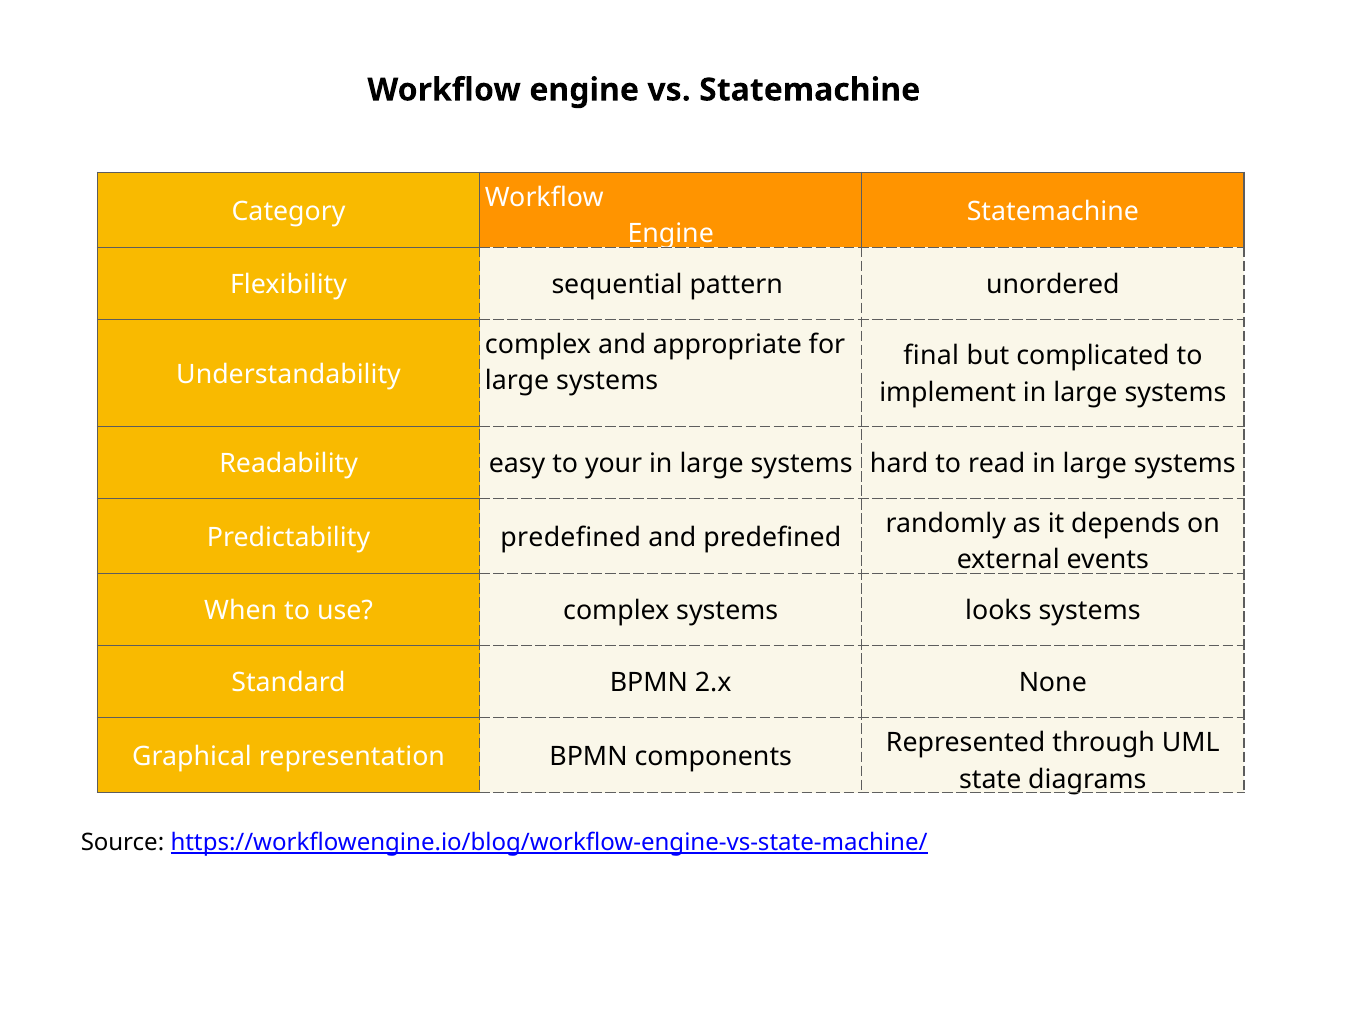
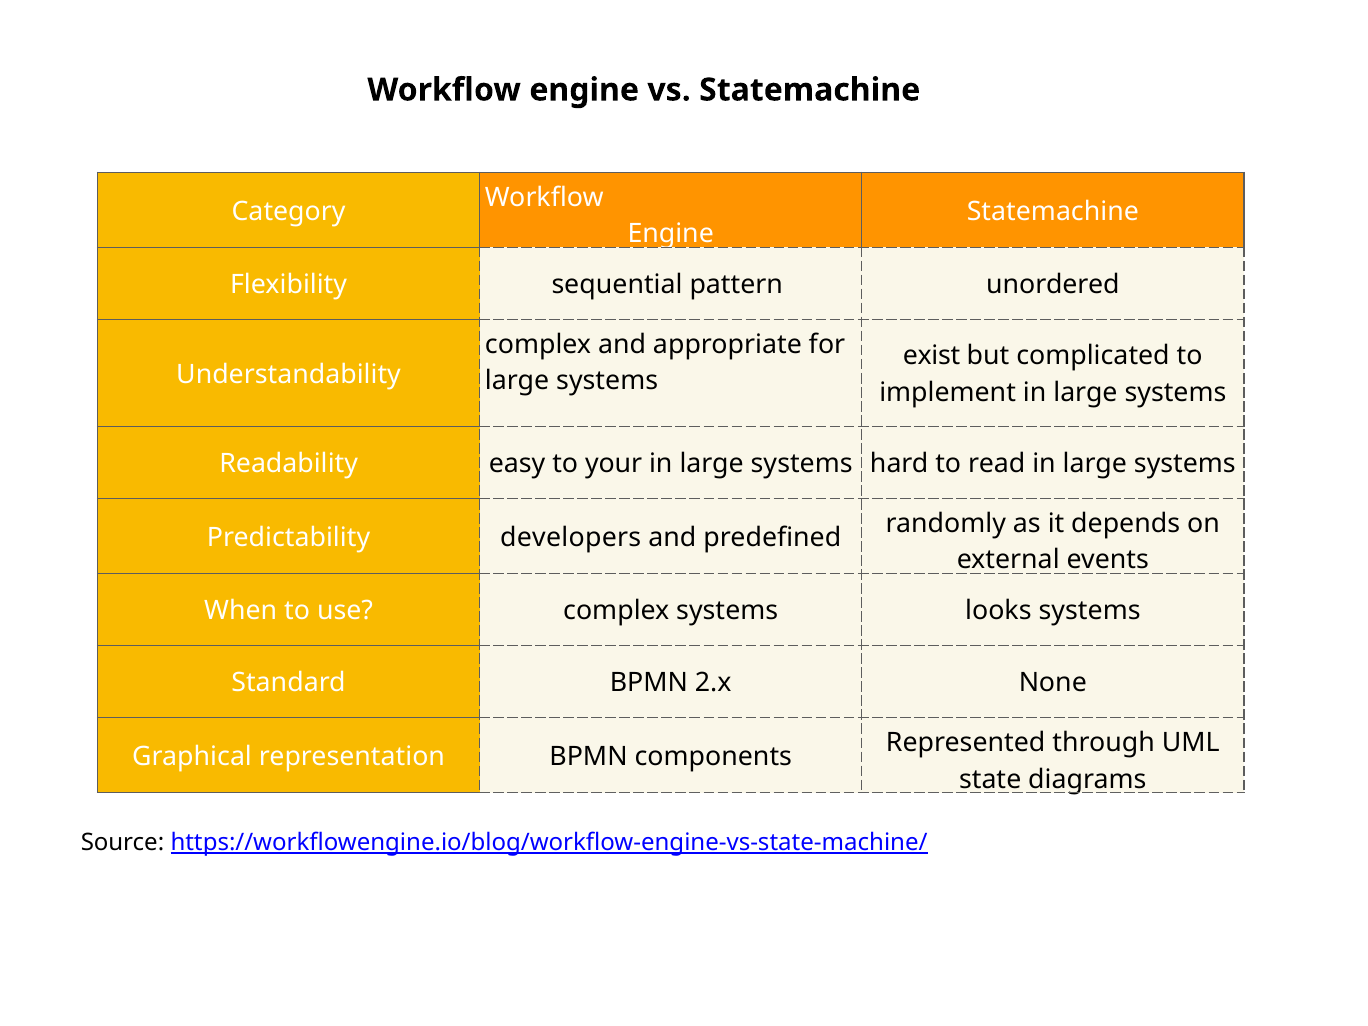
final: final -> exist
Predictability predefined: predefined -> developers
